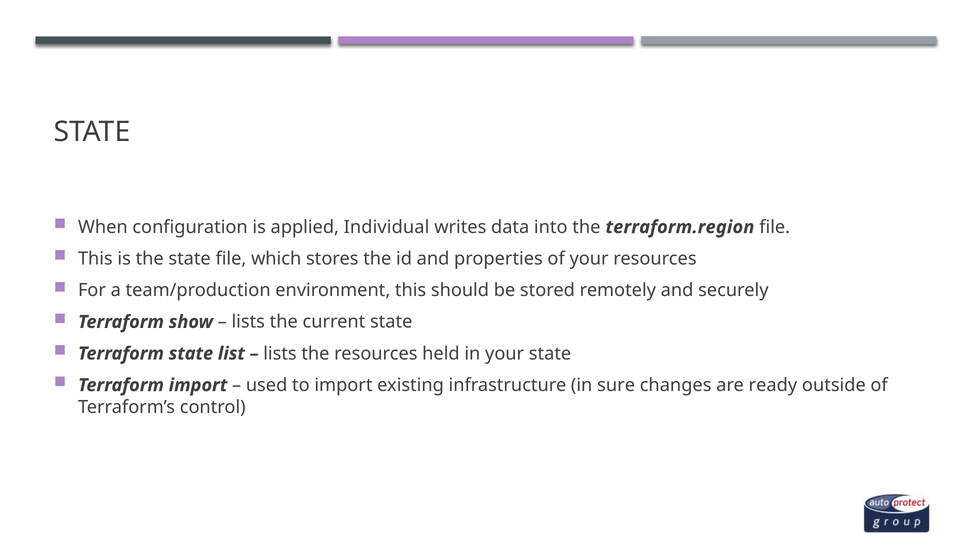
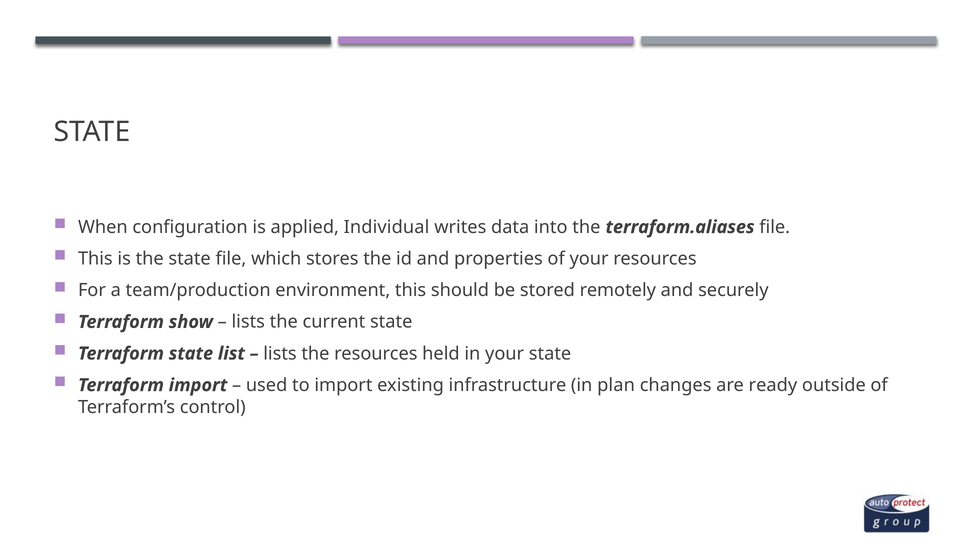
terraform.region: terraform.region -> terraform.aliases
sure: sure -> plan
